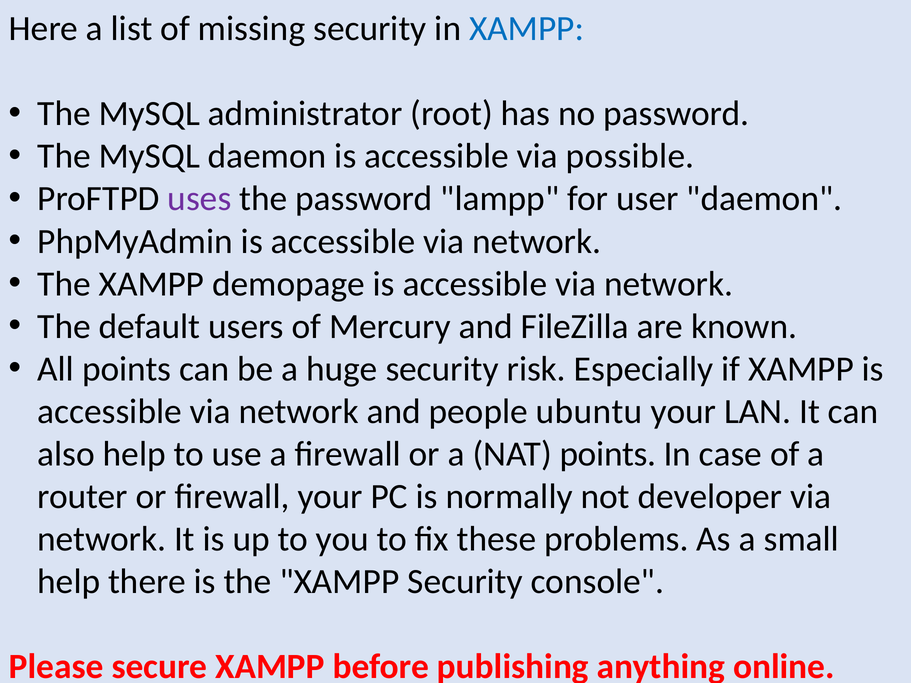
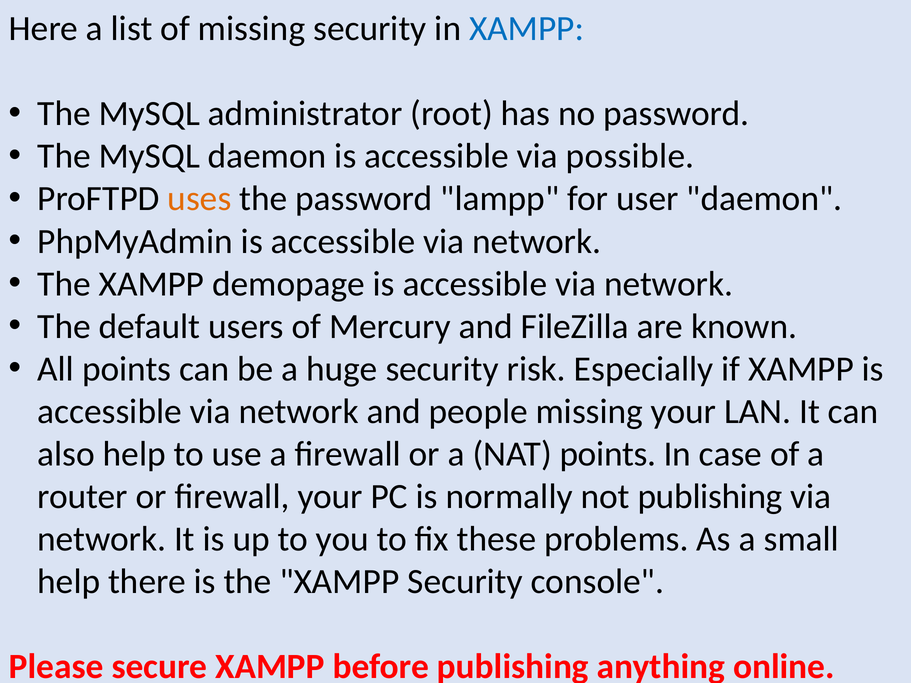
uses colour: purple -> orange
people ubuntu: ubuntu -> missing
not developer: developer -> publishing
